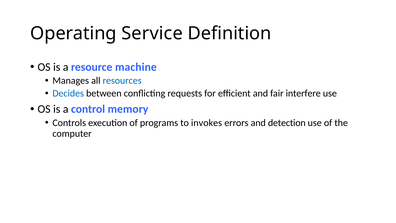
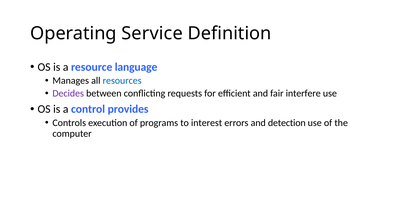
machine: machine -> language
Decides colour: blue -> purple
memory: memory -> provides
invokes: invokes -> interest
